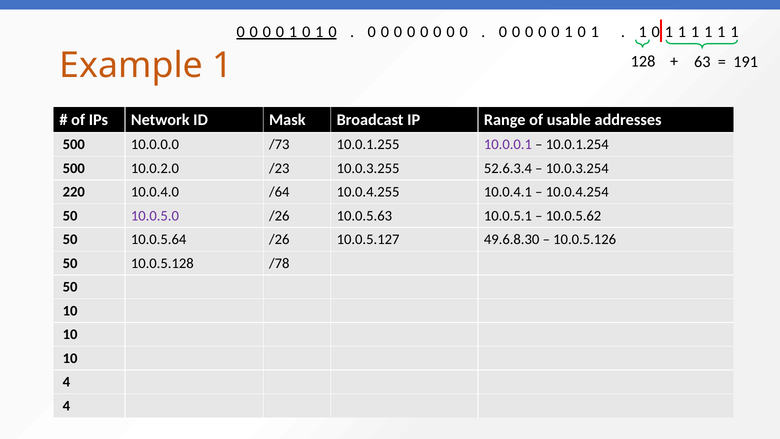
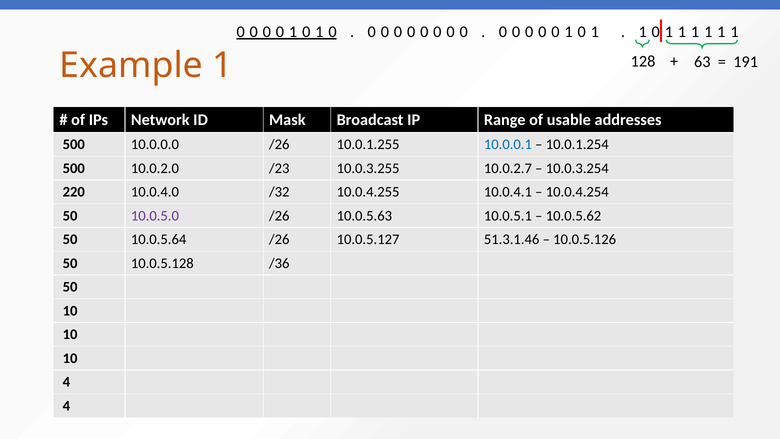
10.0.0.0 /73: /73 -> /26
10.0.0.1 colour: purple -> blue
52.6.3.4: 52.6.3.4 -> 10.0.2.7
/64: /64 -> /32
49.6.8.30: 49.6.8.30 -> 51.3.1.46
/78: /78 -> /36
